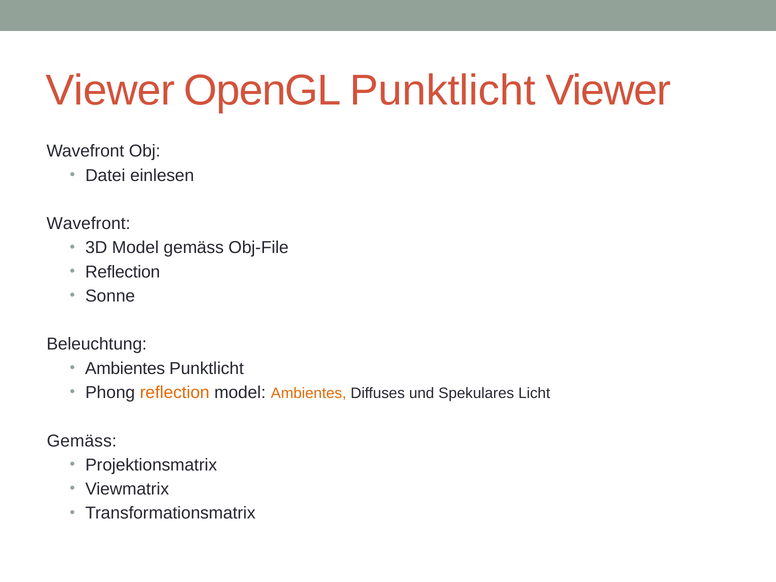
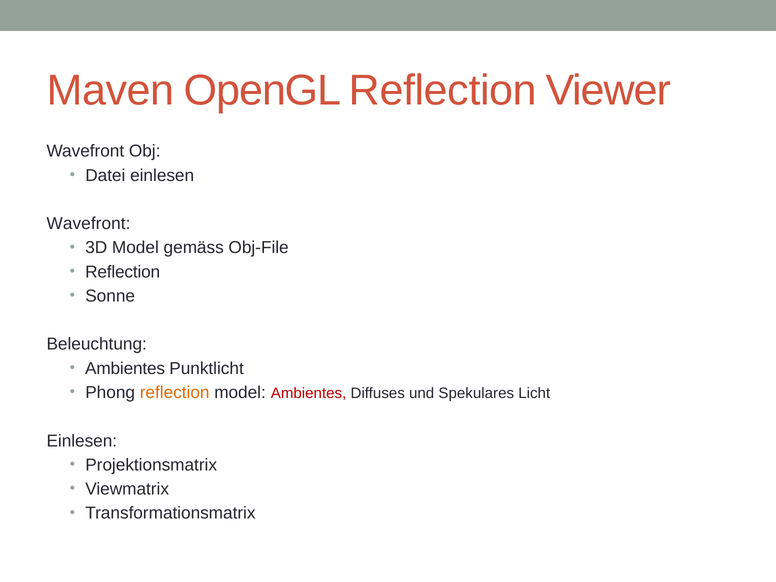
Viewer at (110, 90): Viewer -> Maven
OpenGL Punktlicht: Punktlicht -> Reflection
Ambientes at (309, 393) colour: orange -> red
Gemäss at (82, 441): Gemäss -> Einlesen
